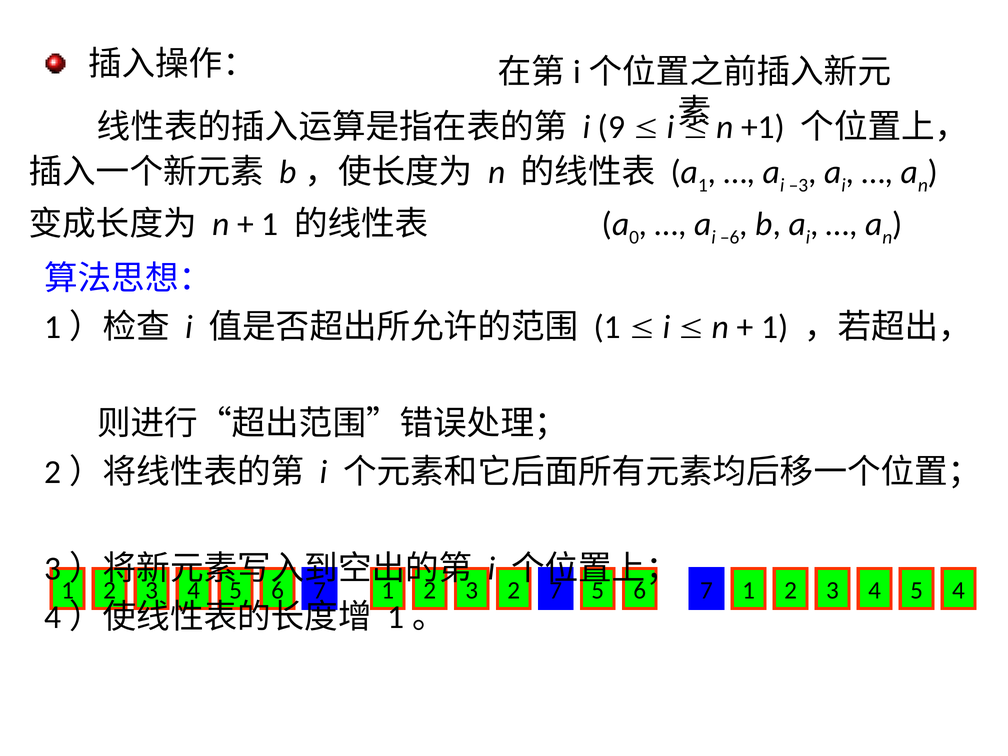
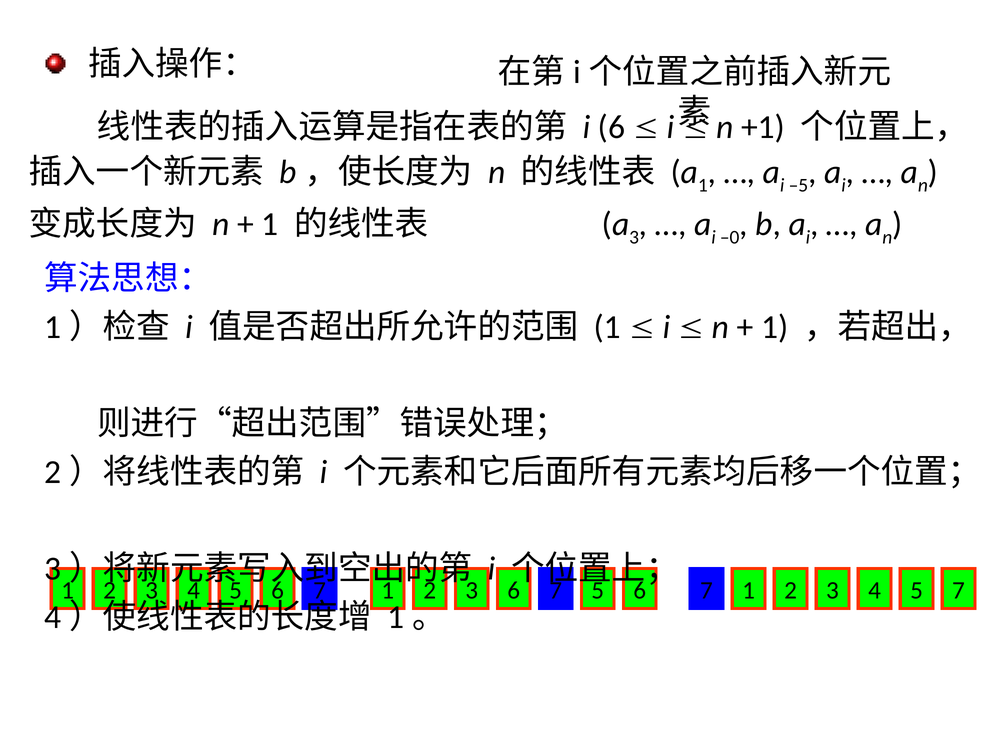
i 9: 9 -> 6
–3: –3 -> –5
0 at (634, 237): 0 -> 3
–6: –6 -> –0
3 2: 2 -> 6
4 at (958, 590): 4 -> 7
